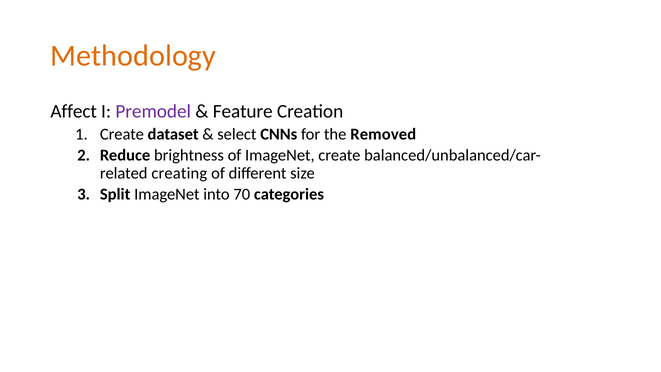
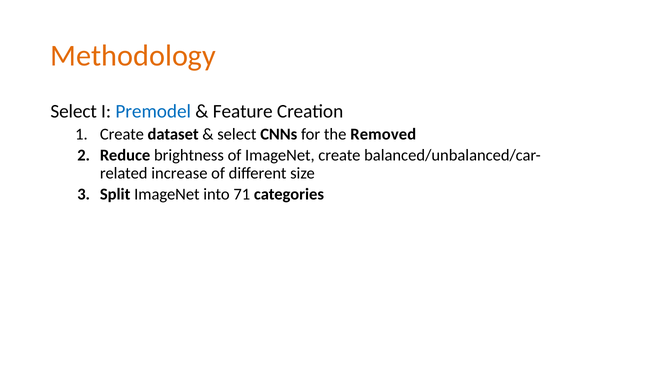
Affect at (74, 111): Affect -> Select
Premodel colour: purple -> blue
creating: creating -> increase
70: 70 -> 71
